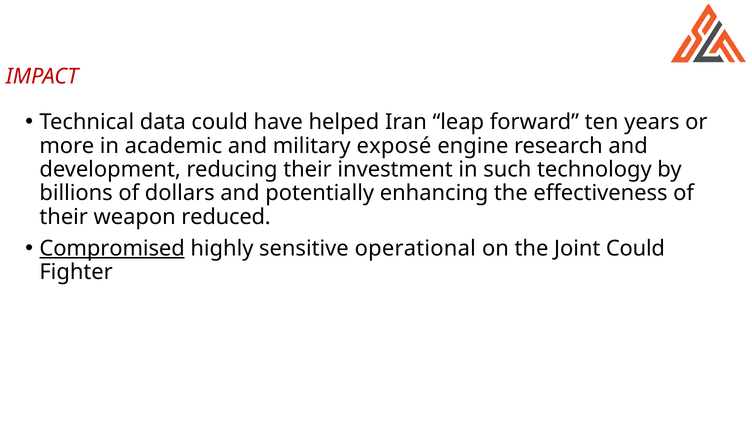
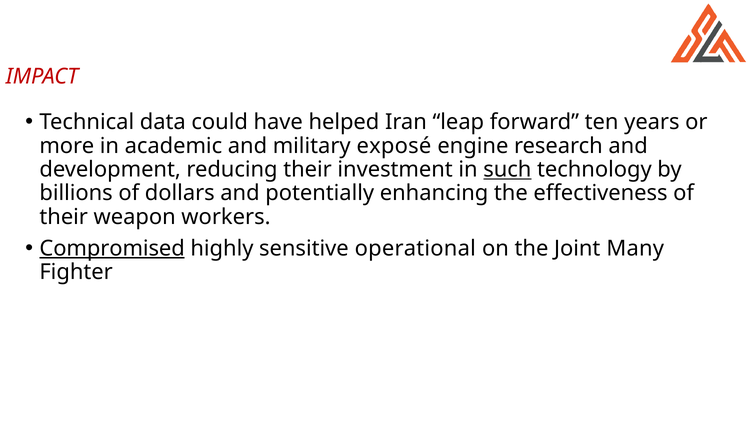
such underline: none -> present
reduced: reduced -> workers
Joint Could: Could -> Many
